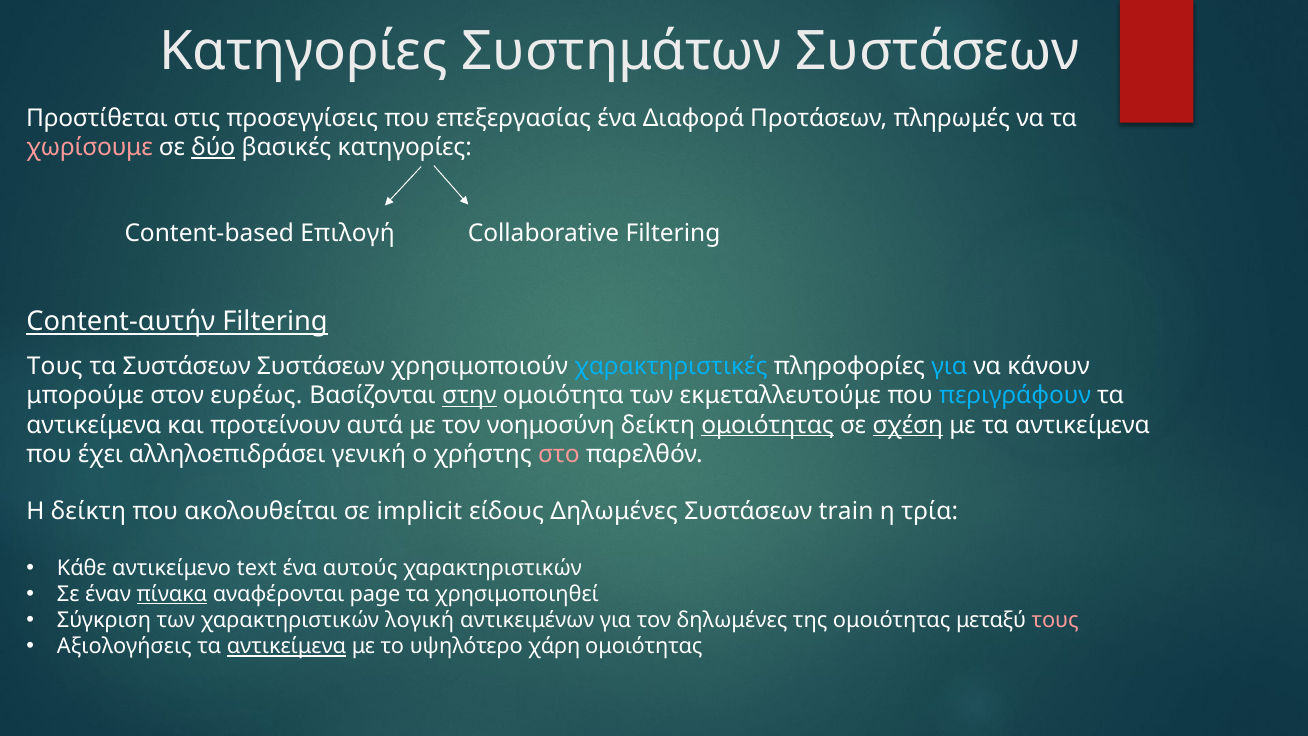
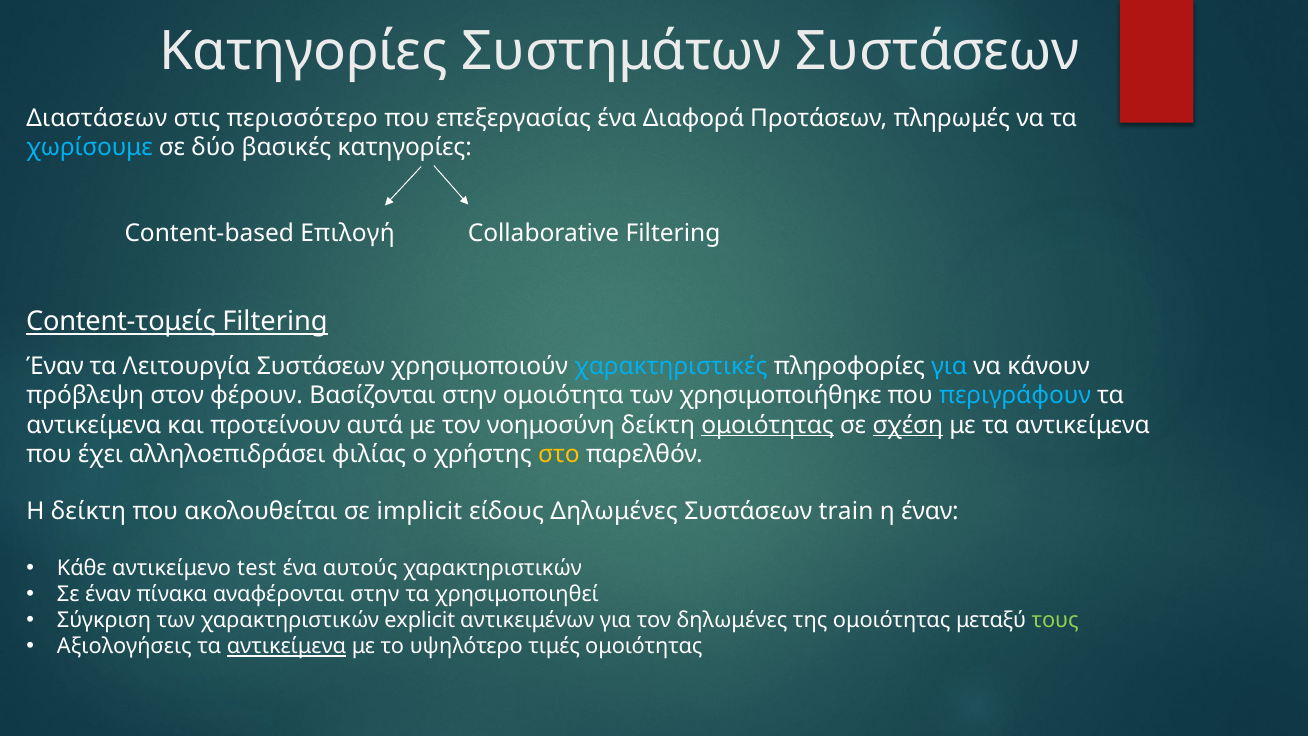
Προστίθεται: Προστίθεται -> Διαστάσεων
προσεγγίσεις: προσεγγίσεις -> περισσότερο
χωρίσουμε colour: pink -> light blue
δύο underline: present -> none
Content-αυτήν: Content-αυτήν -> Content-τομείς
Τους at (55, 366): Τους -> Έναν
τα Συστάσεων: Συστάσεων -> Λειτουργία
μπορούμε: μπορούμε -> πρόβλεψη
ευρέως: ευρέως -> φέρουν
στην at (469, 396) underline: present -> none
εκμεταλλευτούμε: εκμεταλλευτούμε -> χρησιμοποιήθηκε
γενική: γενική -> φιλίας
στο colour: pink -> yellow
η τρία: τρία -> έναν
text: text -> test
πίνακα underline: present -> none
αναφέρονται page: page -> στην
λογική: λογική -> explicit
τους at (1055, 620) colour: pink -> light green
χάρη: χάρη -> τιμές
